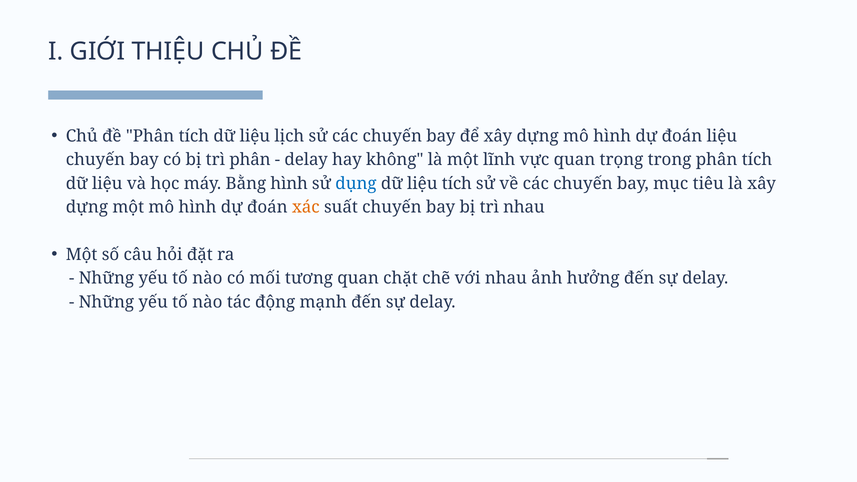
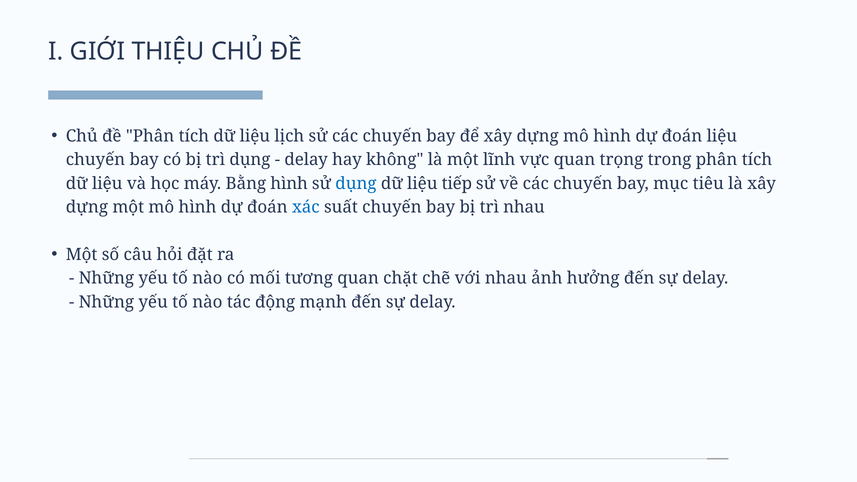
trì phân: phân -> dụng
liệu tích: tích -> tiếp
xác colour: orange -> blue
